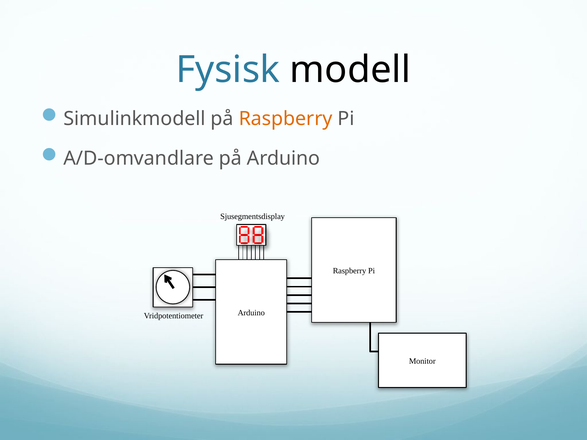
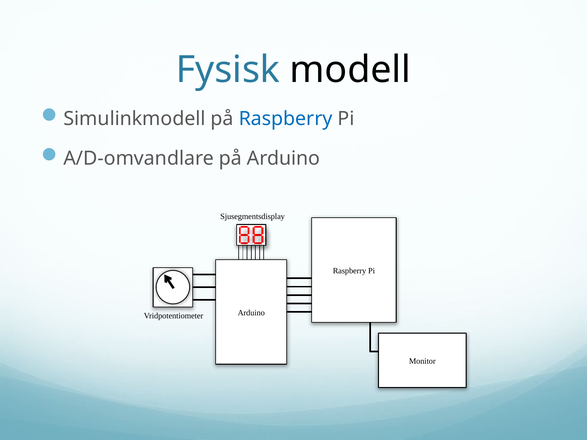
Raspberry at (286, 119) colour: orange -> blue
